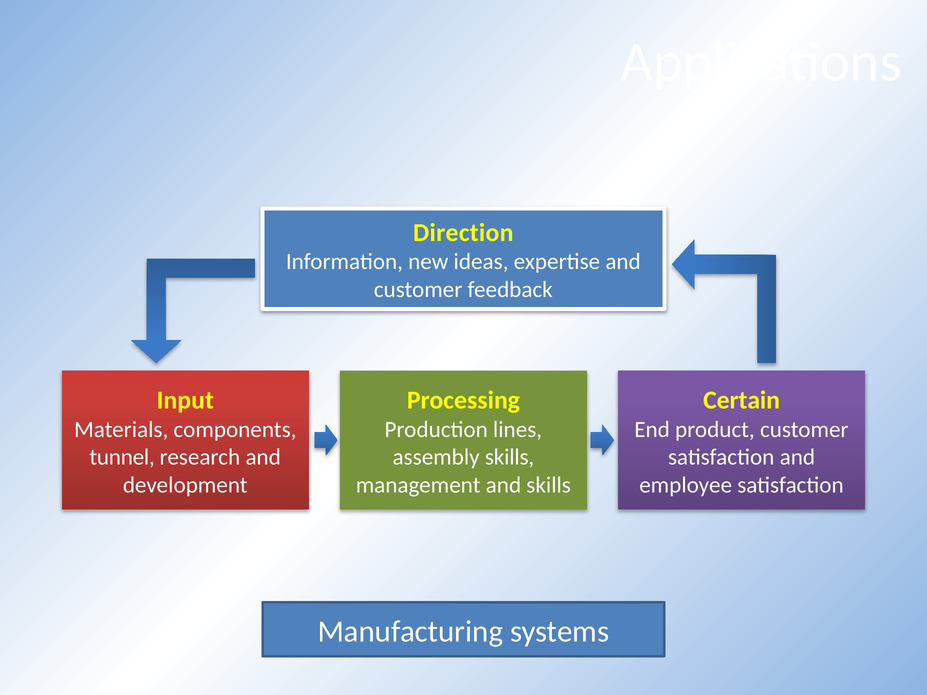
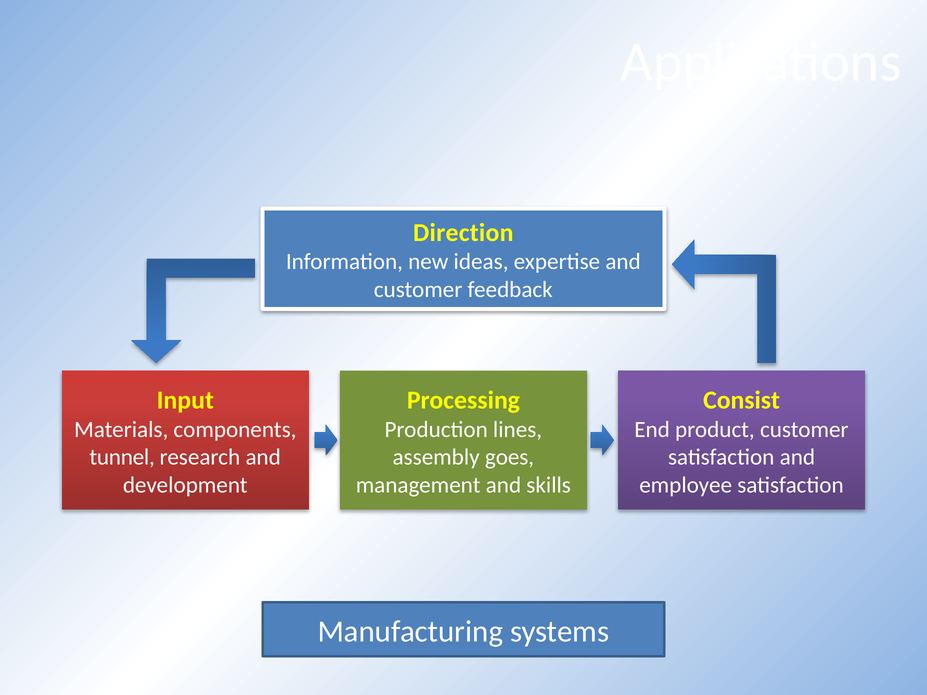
Certain: Certain -> Consist
assembly skills: skills -> goes
